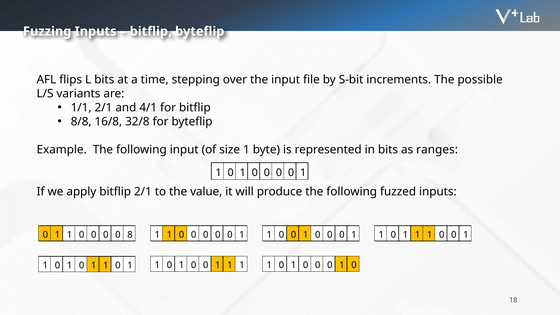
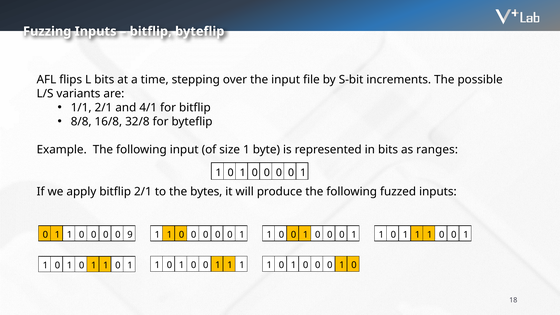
value: value -> bytes
8: 8 -> 9
